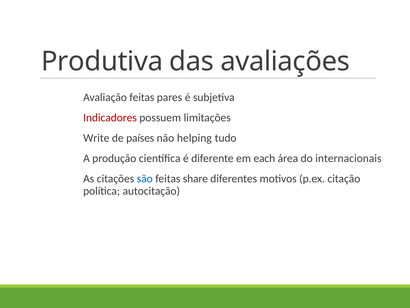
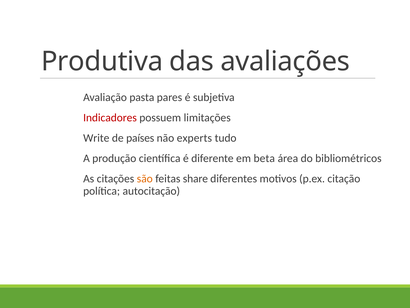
Avaliação feitas: feitas -> pasta
helping: helping -> experts
each: each -> beta
internacionais: internacionais -> bibliométricos
são colour: blue -> orange
